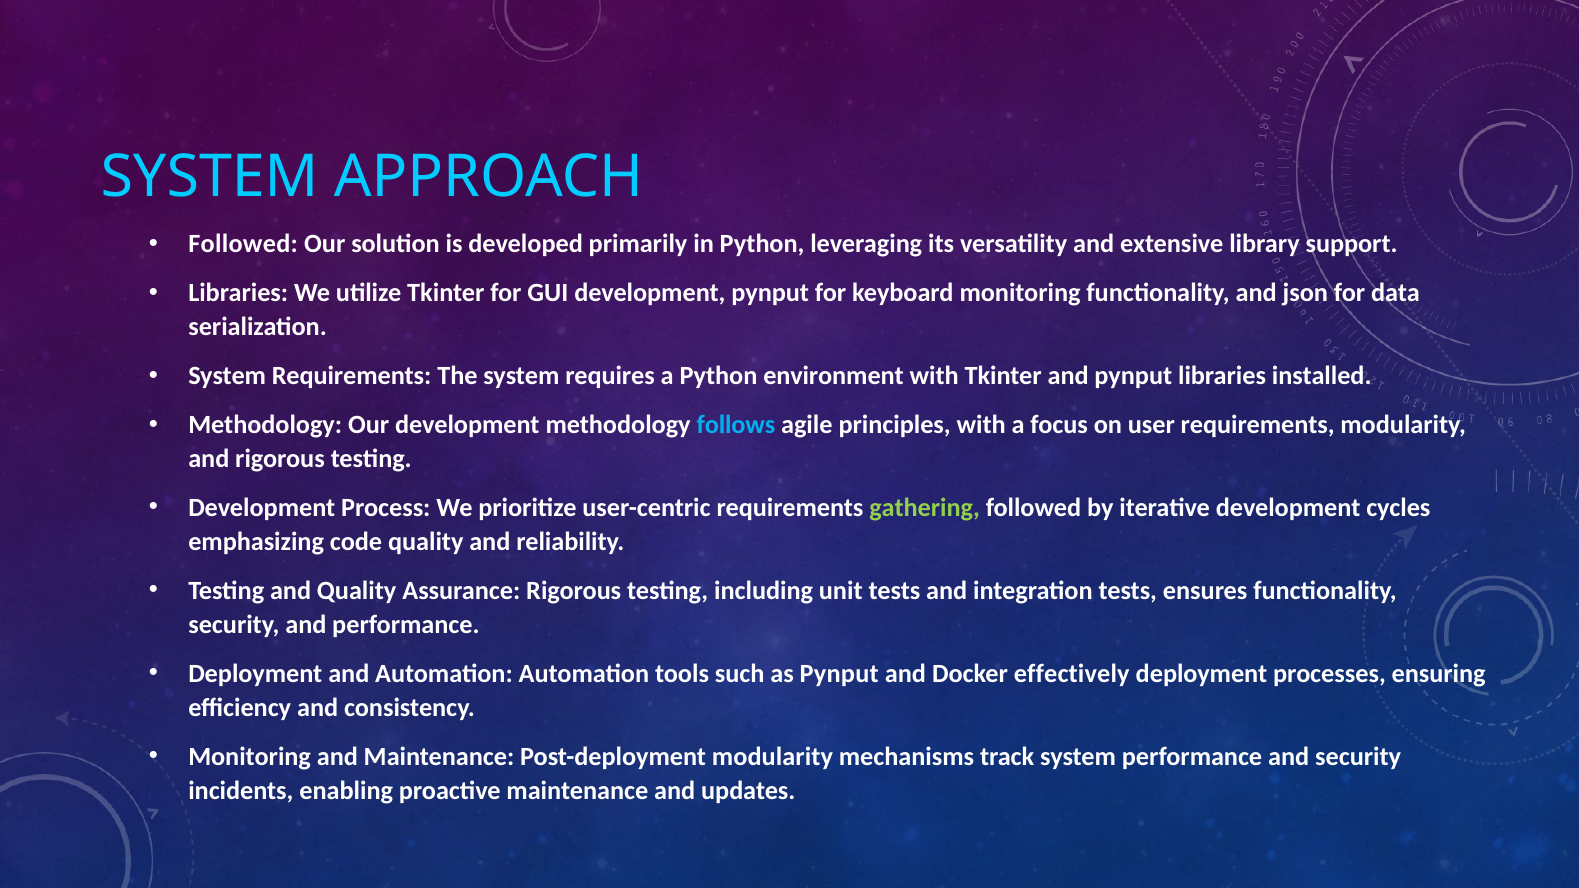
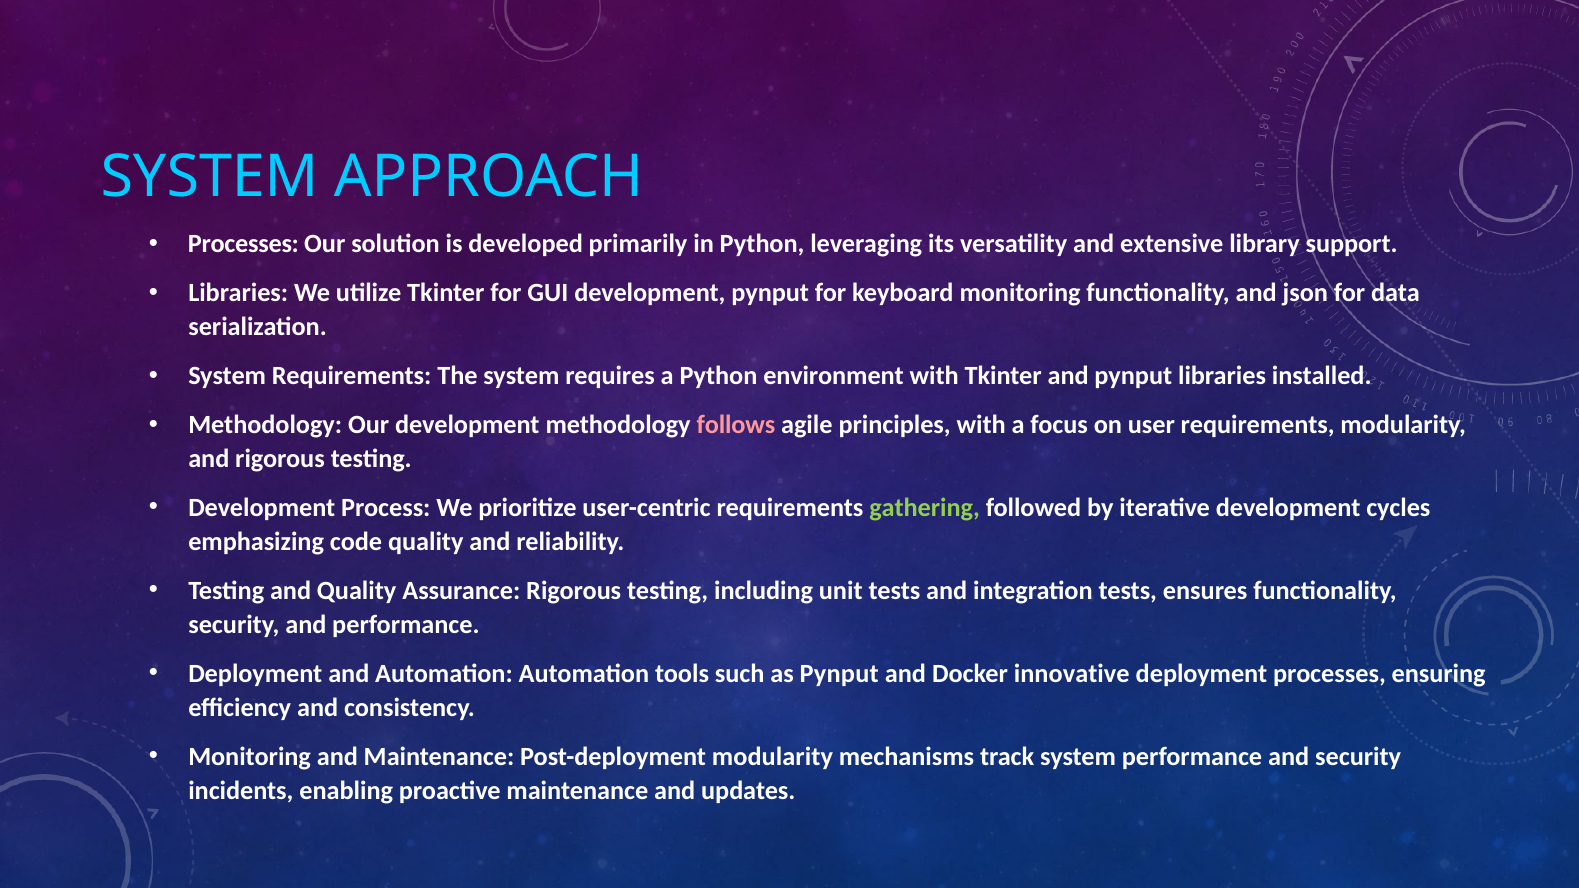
Followed at (243, 244): Followed -> Processes
follows colour: light blue -> pink
effectively: effectively -> innovative
